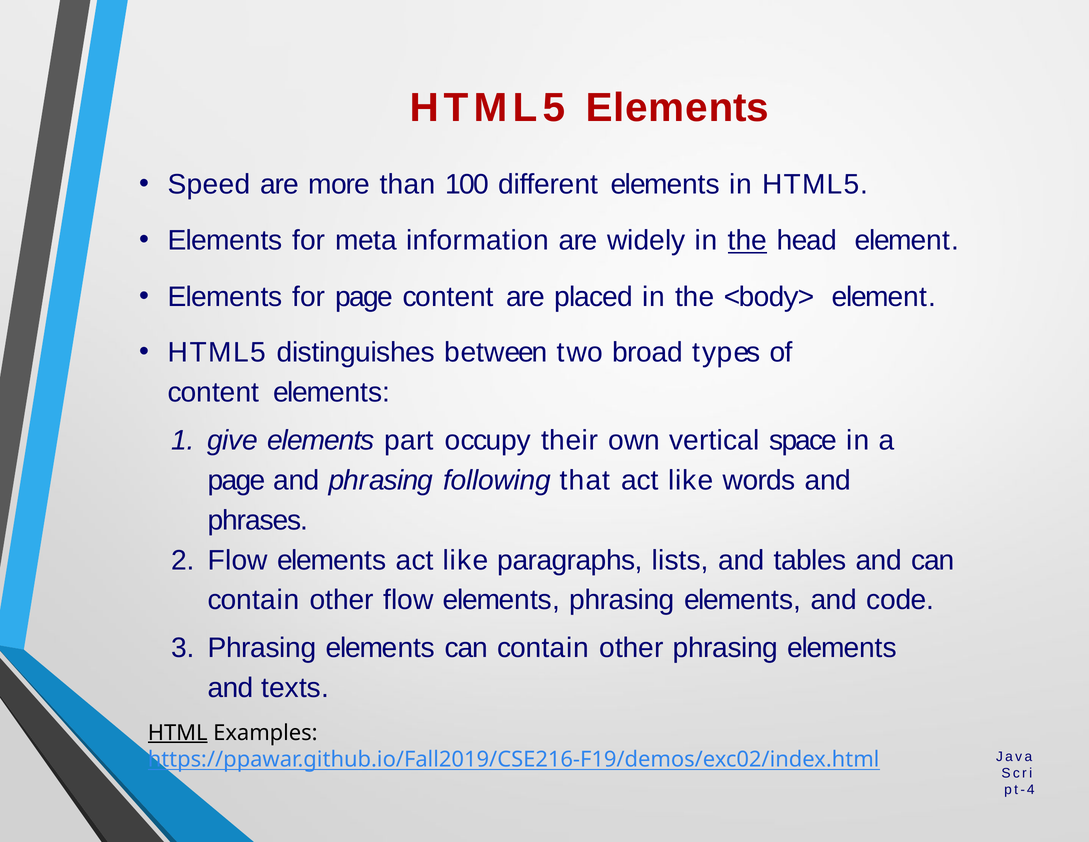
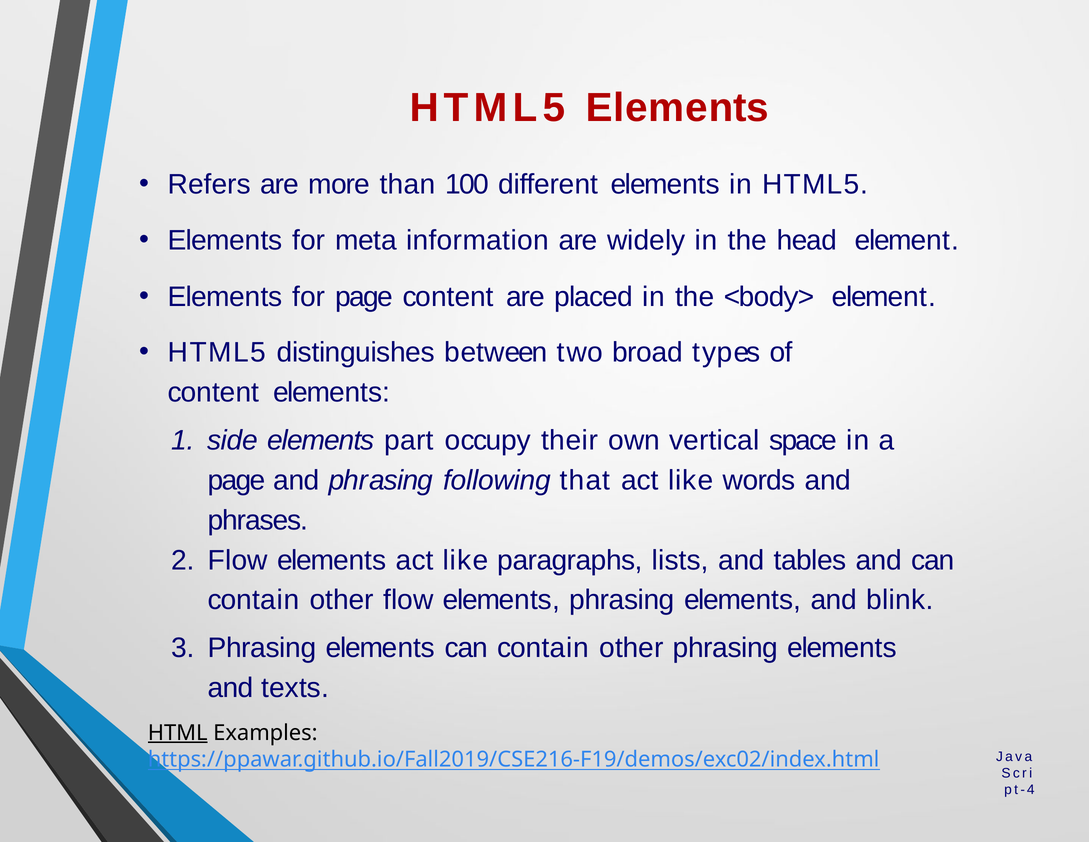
Speed: Speed -> Refers
the at (747, 240) underline: present -> none
give: give -> side
code: code -> blink
